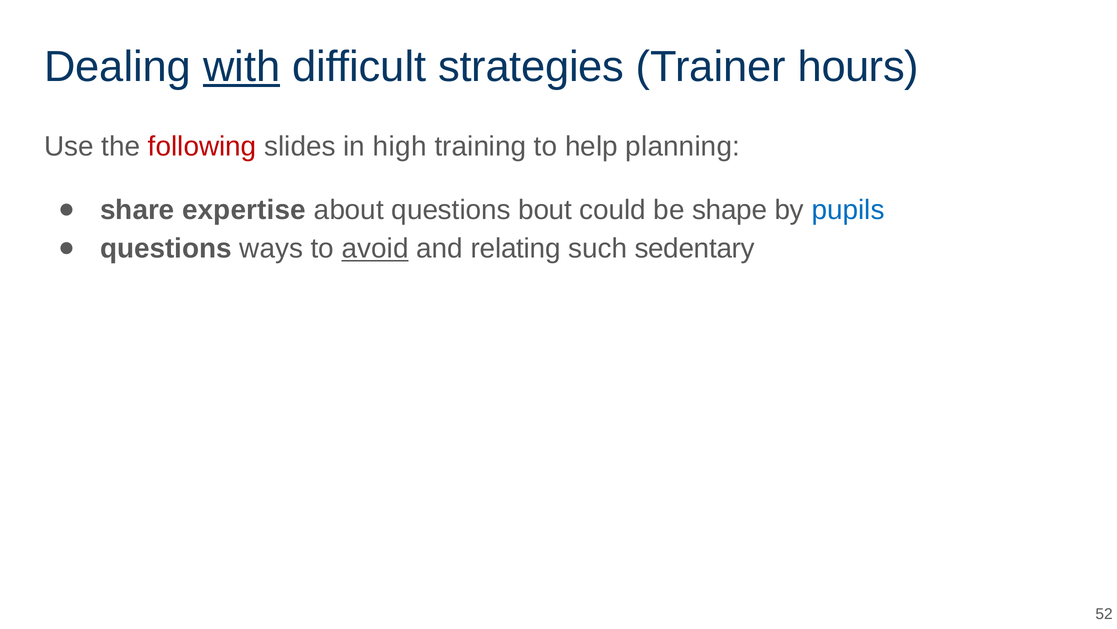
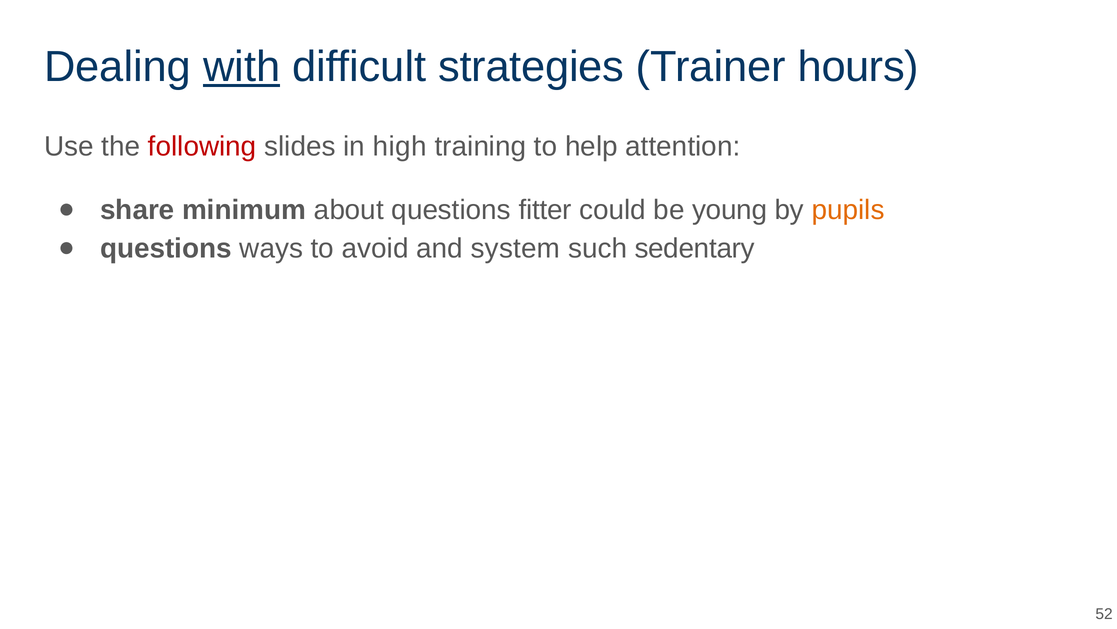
planning: planning -> attention
expertise: expertise -> minimum
bout: bout -> fitter
shape: shape -> young
pupils colour: blue -> orange
avoid underline: present -> none
relating: relating -> system
